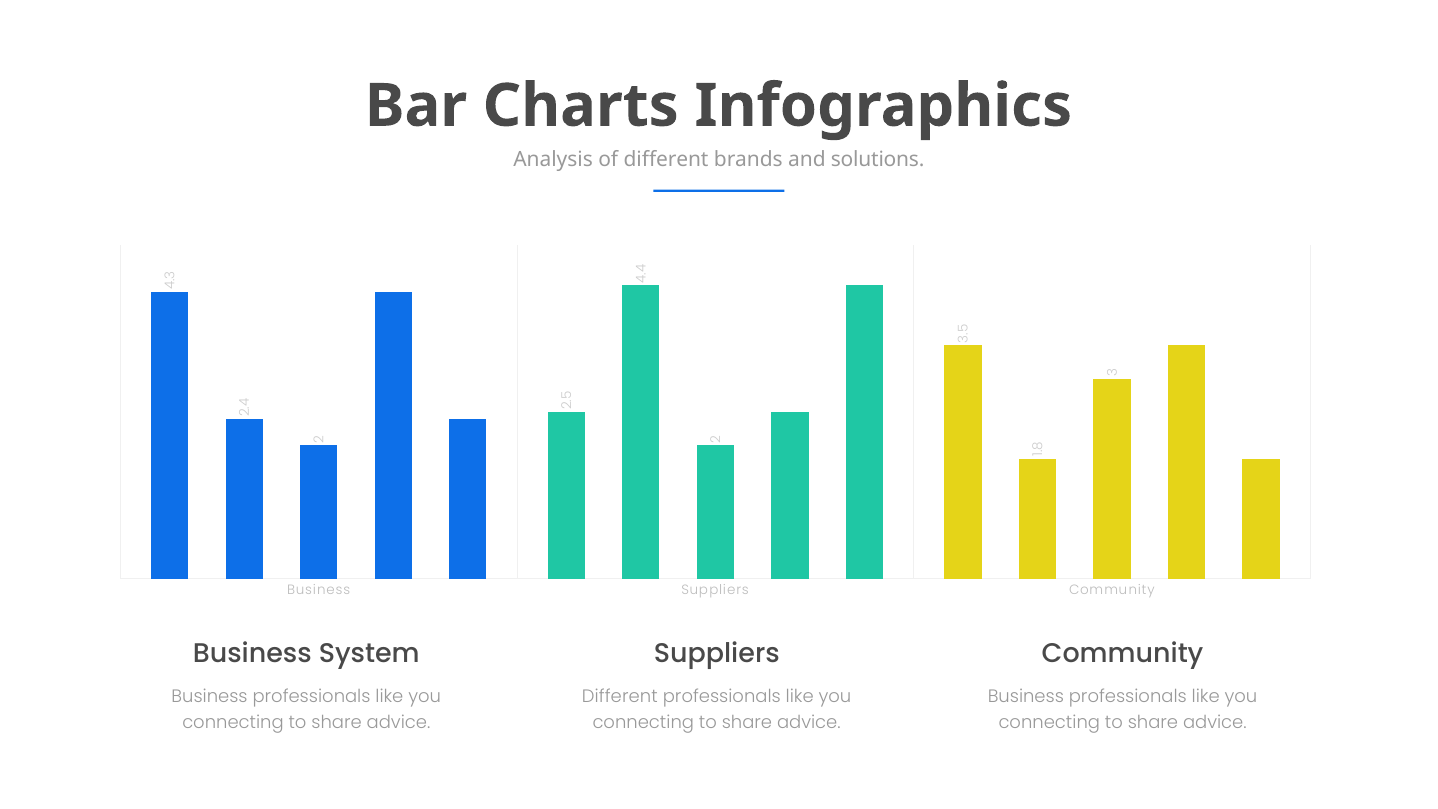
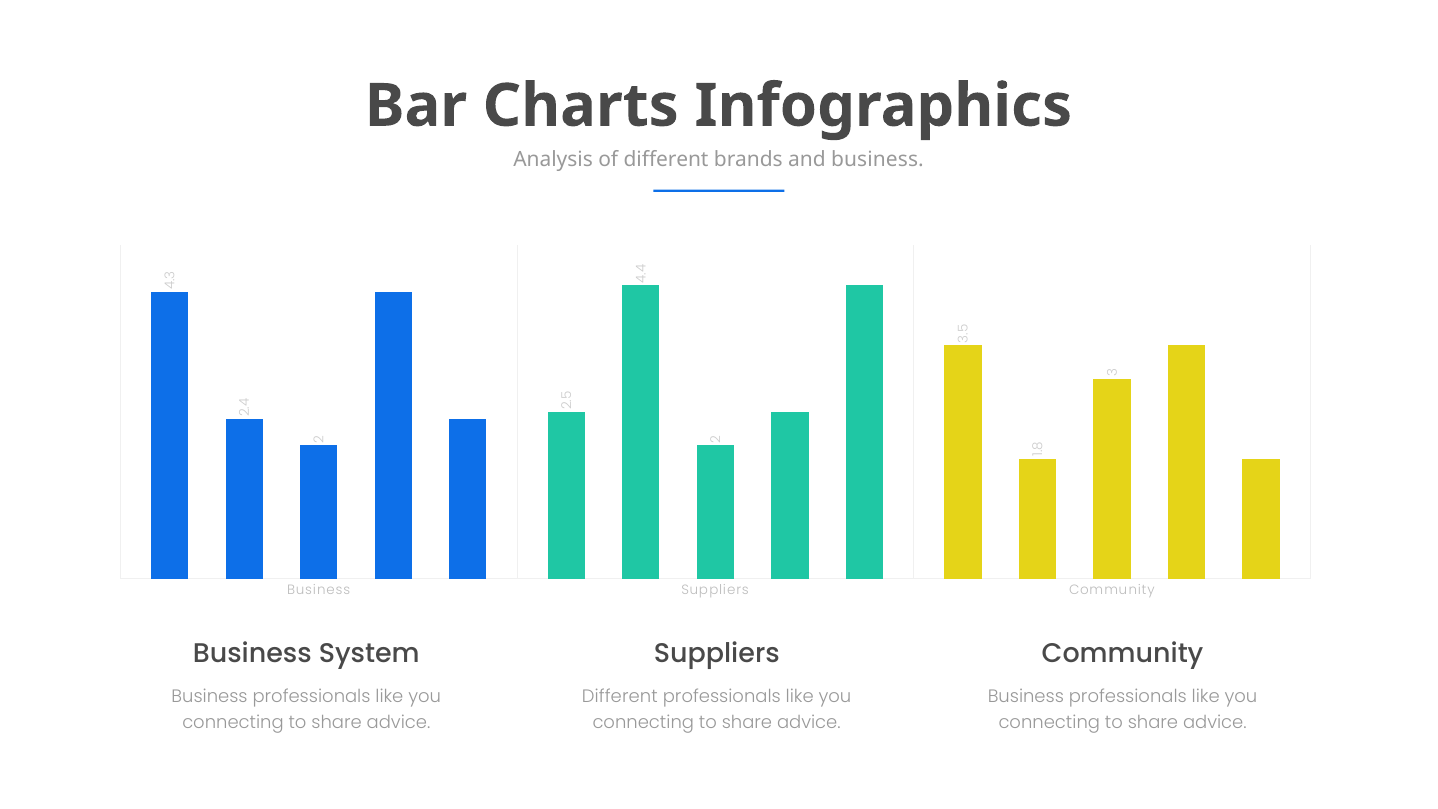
and solutions: solutions -> business
